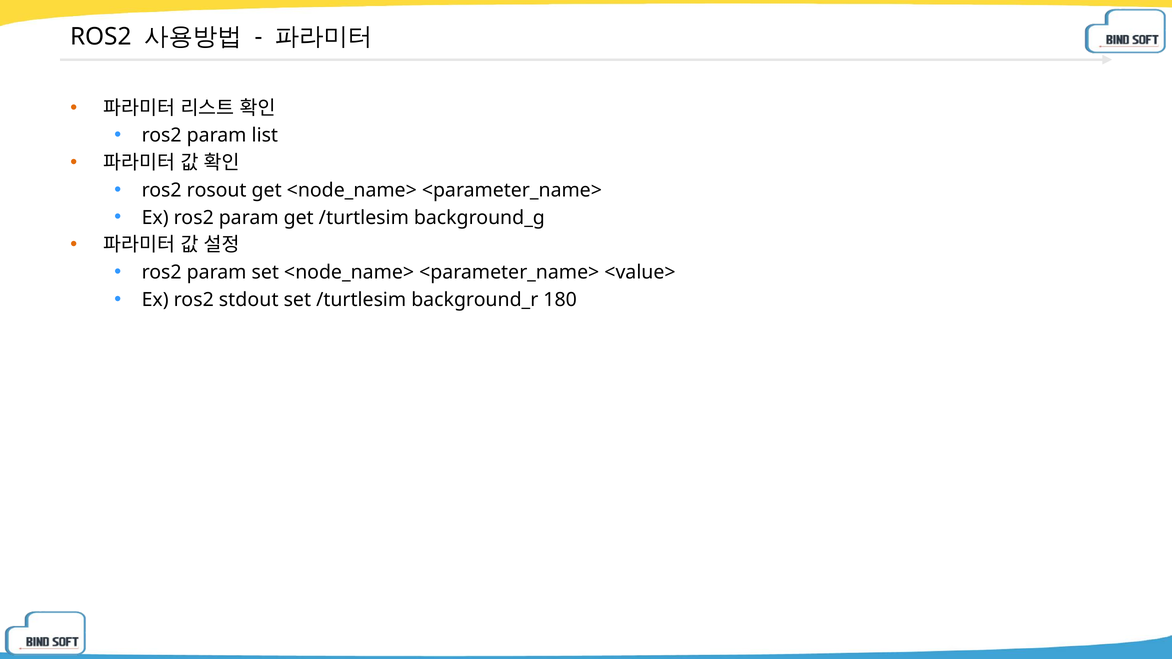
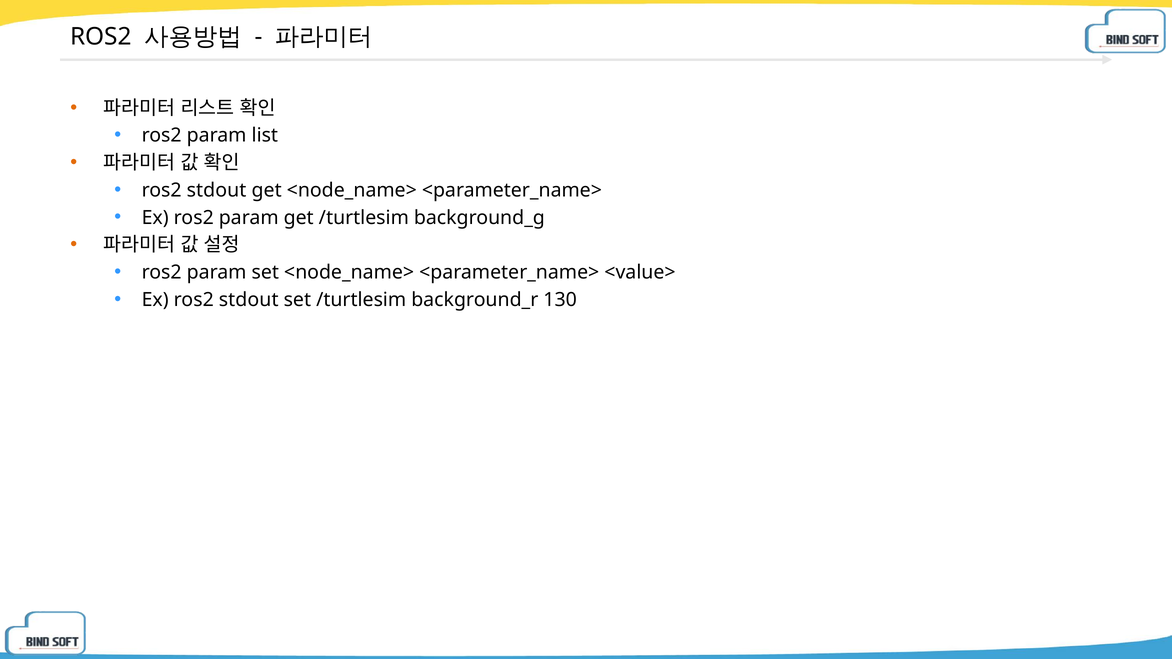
rosout at (217, 190): rosout -> stdout
180: 180 -> 130
